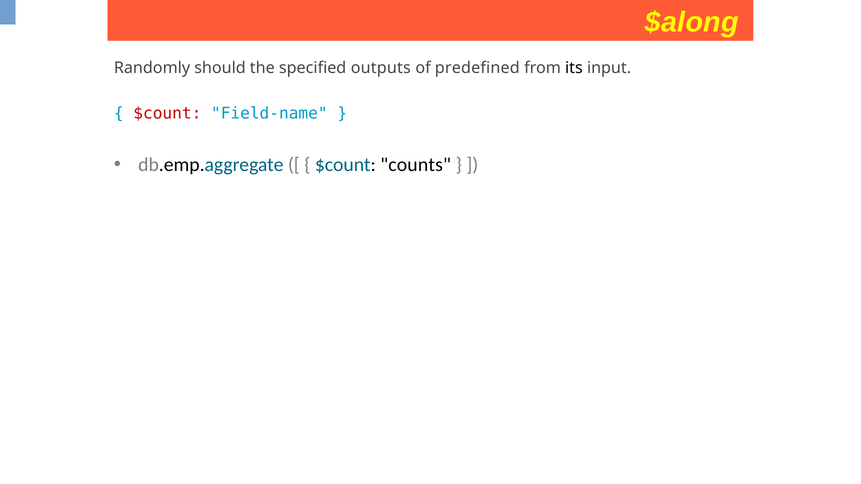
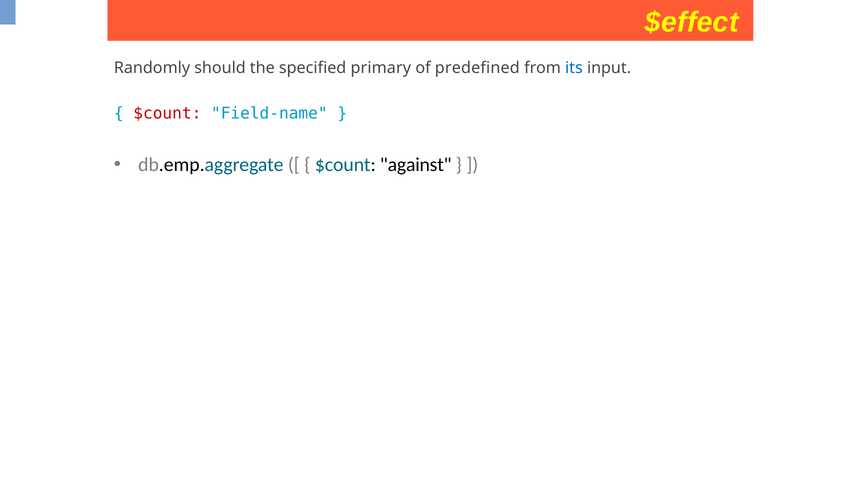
$along: $along -> $effect
outputs: outputs -> primary
its colour: black -> blue
counts: counts -> against
